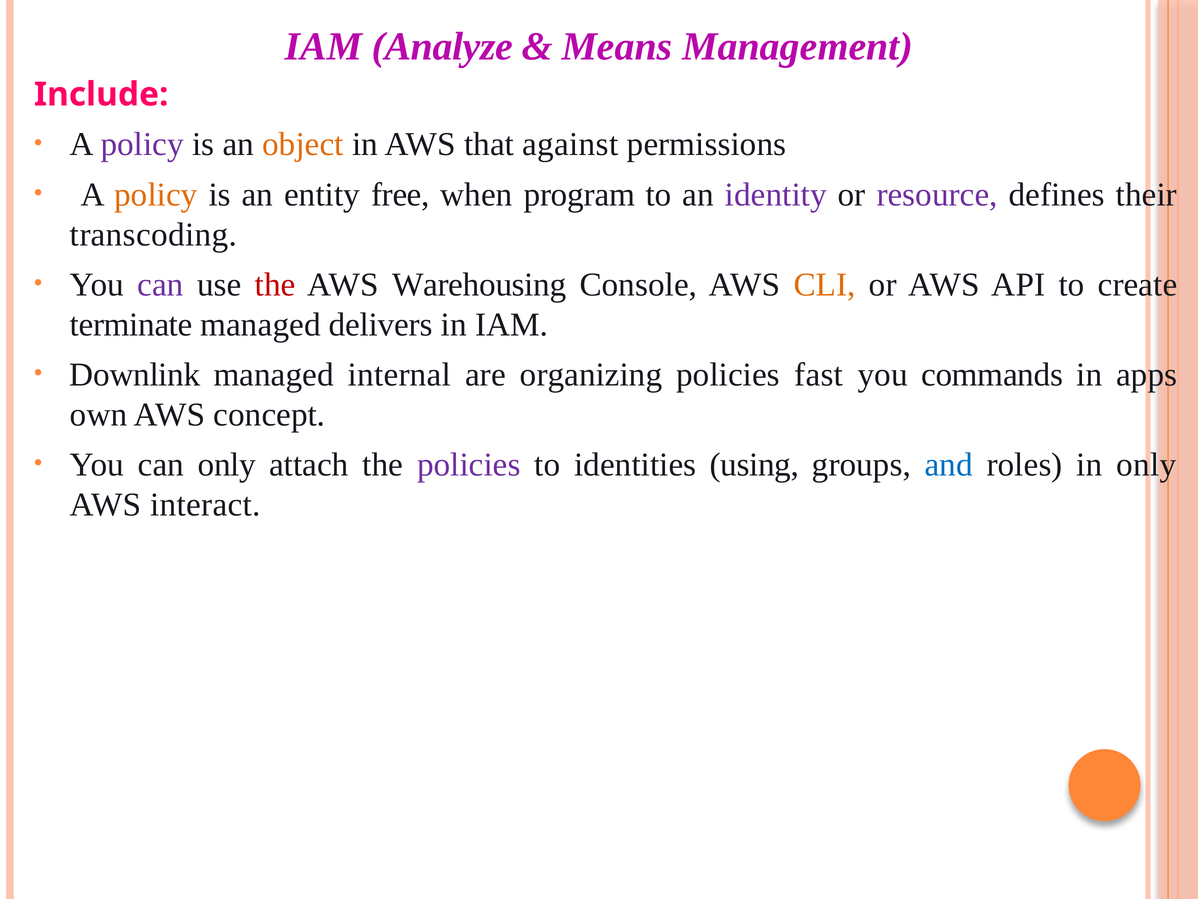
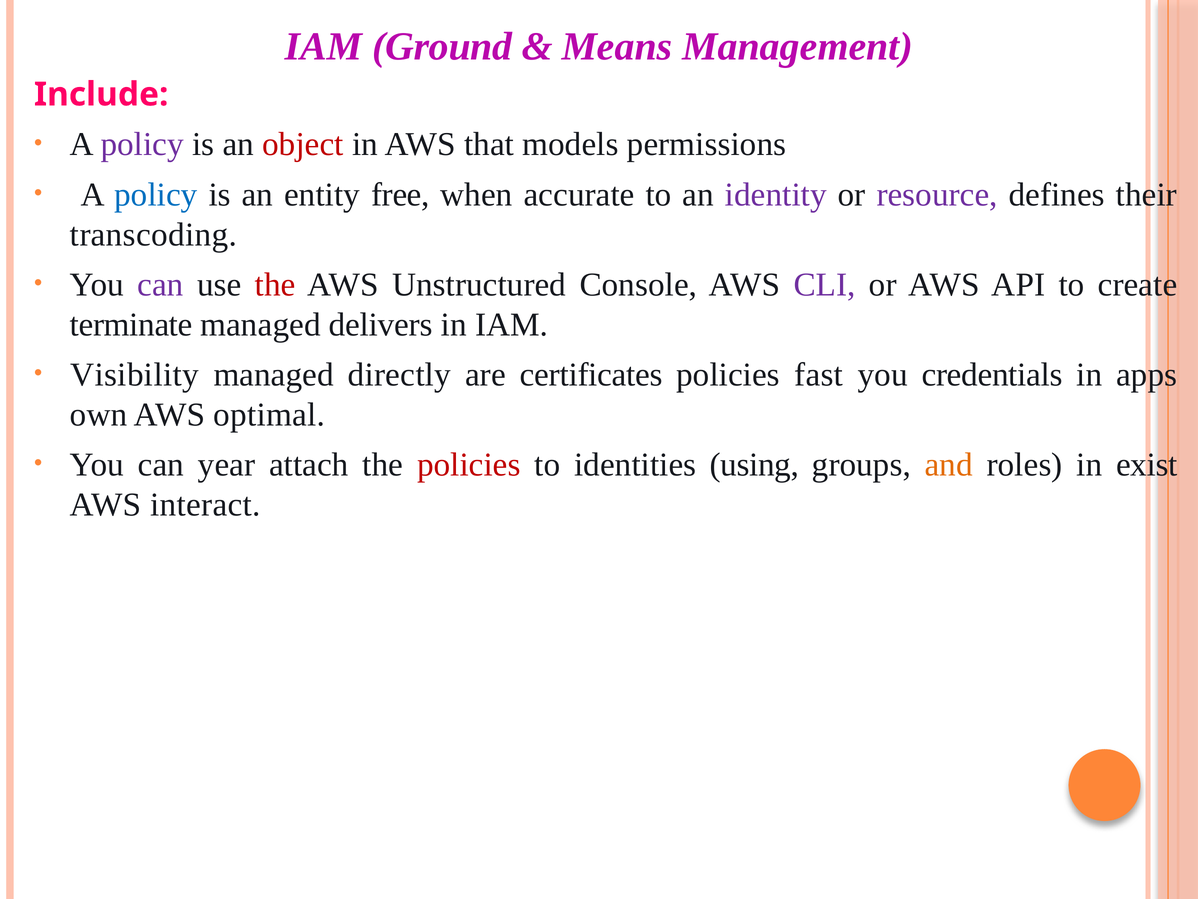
Analyze: Analyze -> Ground
object colour: orange -> red
against: against -> models
policy at (156, 194) colour: orange -> blue
program: program -> accurate
Warehousing: Warehousing -> Unstructured
CLI colour: orange -> purple
Downlink: Downlink -> Visibility
internal: internal -> directly
organizing: organizing -> certificates
commands: commands -> credentials
concept: concept -> optimal
can only: only -> year
policies at (469, 464) colour: purple -> red
and colour: blue -> orange
in only: only -> exist
